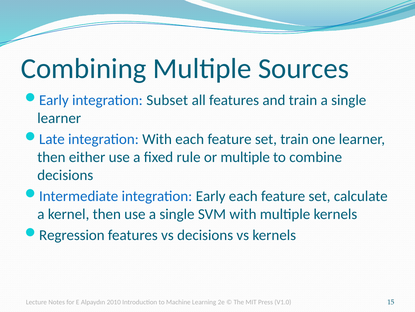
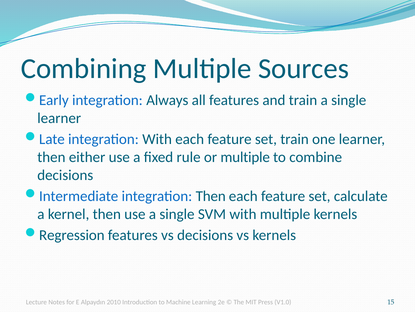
Subset: Subset -> Always
integration Early: Early -> Then
